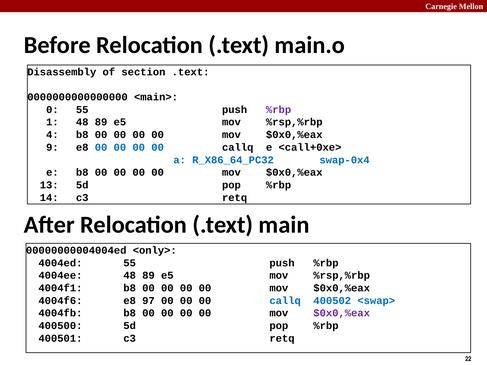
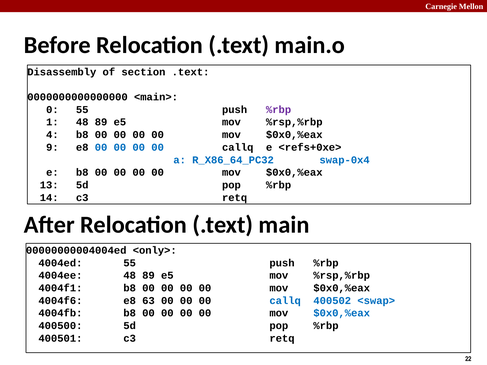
<call+0xe>: <call+0xe> -> <refs+0xe>
97: 97 -> 63
$0x0,%eax at (342, 313) colour: purple -> blue
